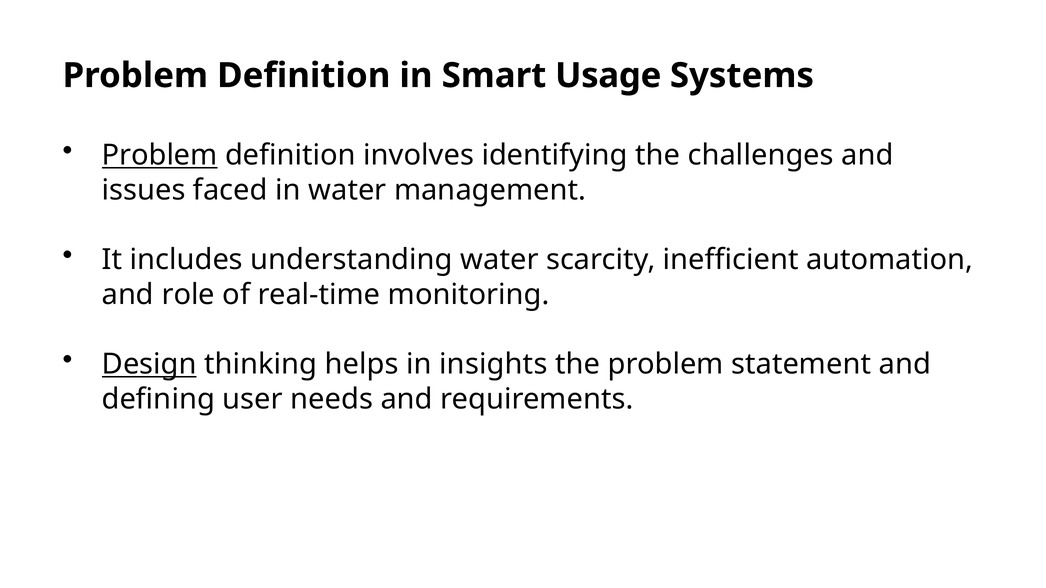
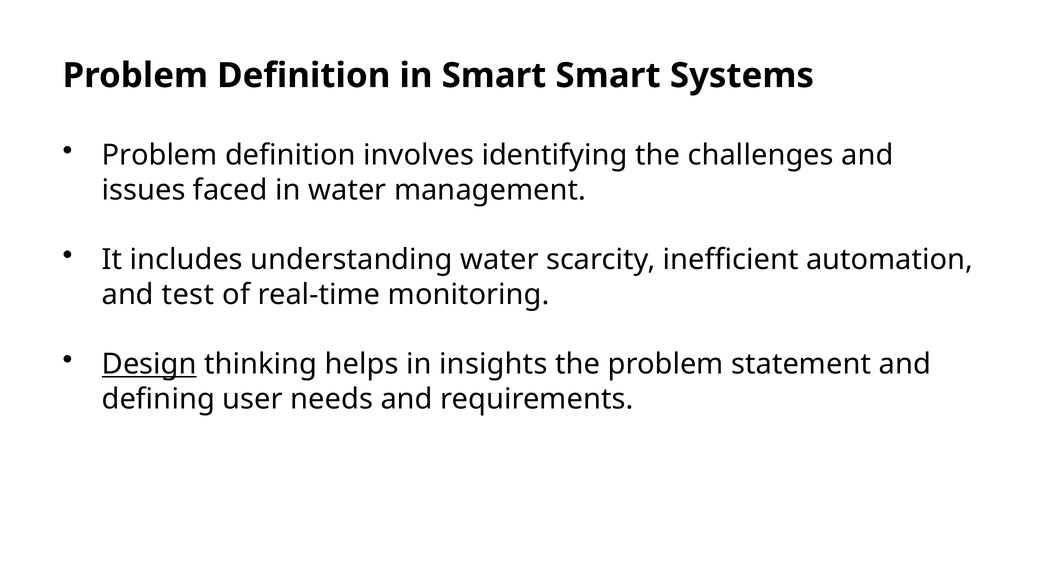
Smart Usage: Usage -> Smart
Problem at (160, 155) underline: present -> none
role: role -> test
